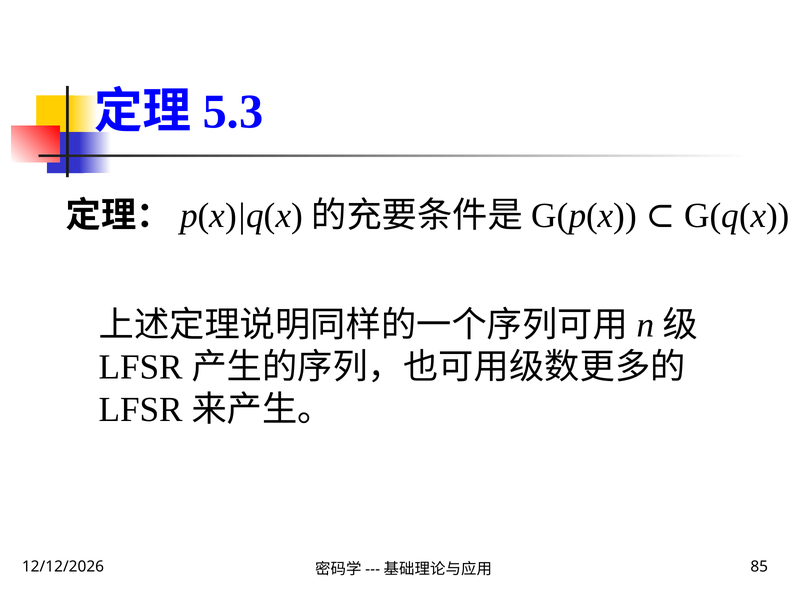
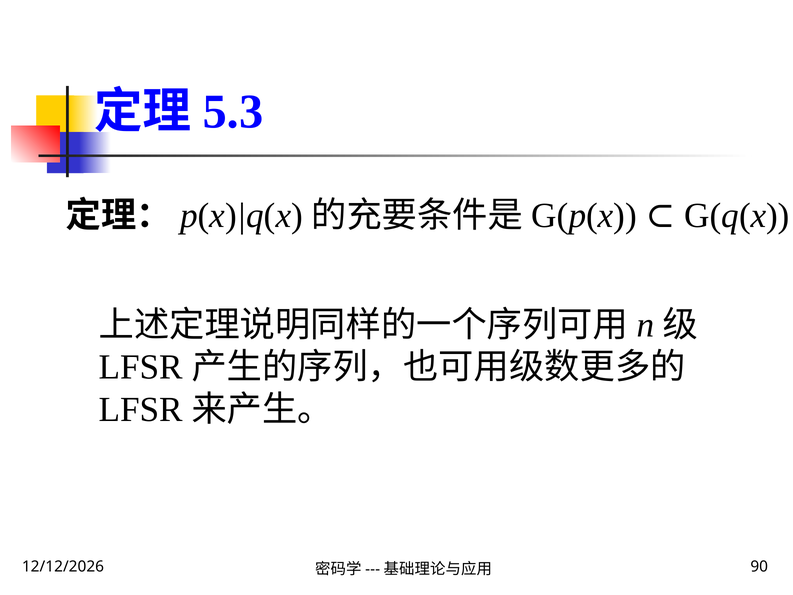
85: 85 -> 90
